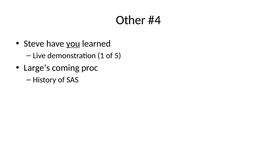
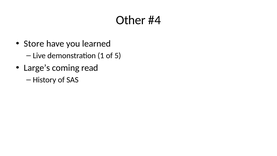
Steve: Steve -> Store
you underline: present -> none
proc: proc -> read
